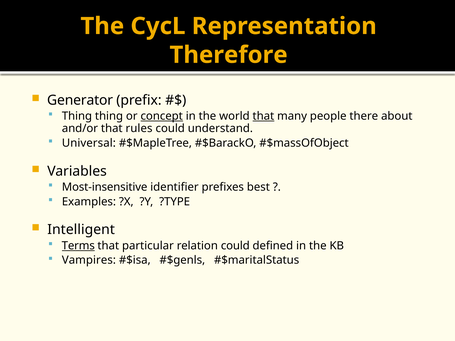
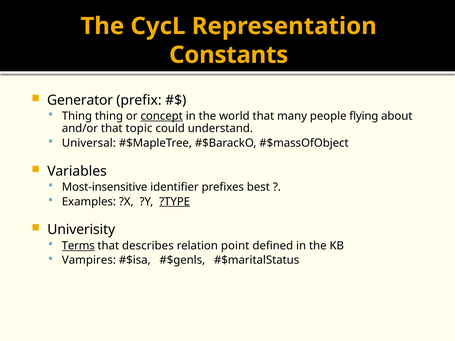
Therefore: Therefore -> Constants
that at (263, 116) underline: present -> none
there: there -> flying
rules: rules -> topic
?TYPE underline: none -> present
Intelligent: Intelligent -> Univerisity
particular: particular -> describes
relation could: could -> point
